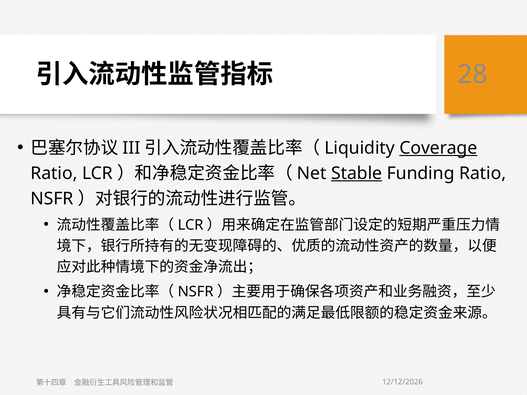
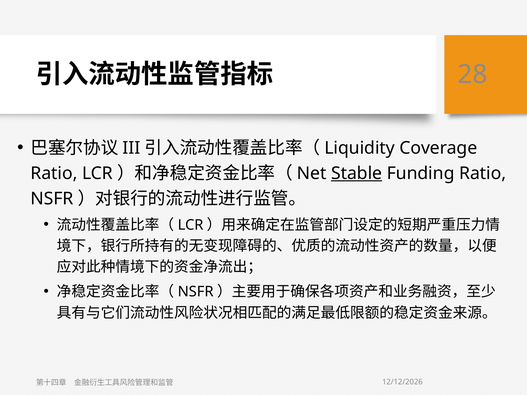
Coverage underline: present -> none
